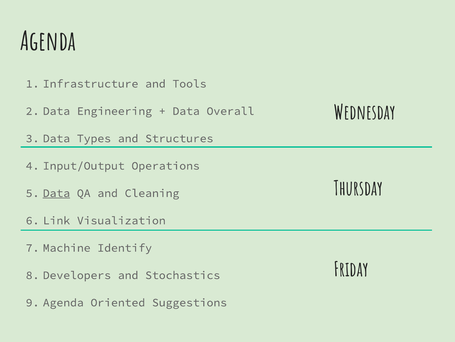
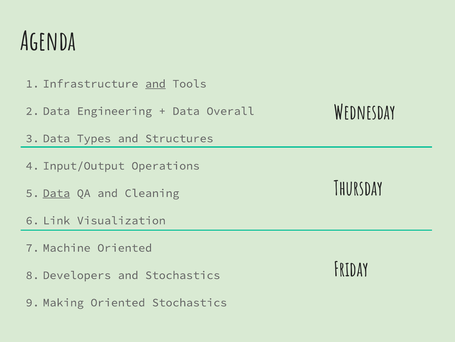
and at (155, 84) underline: none -> present
Machine Identify: Identify -> Oriented
Agenda at (63, 302): Agenda -> Making
Oriented Suggestions: Suggestions -> Stochastics
